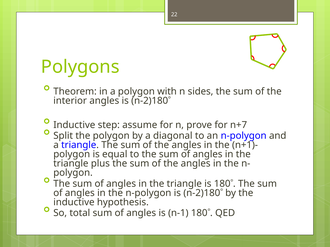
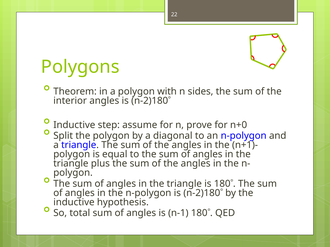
n+7: n+7 -> n+0
